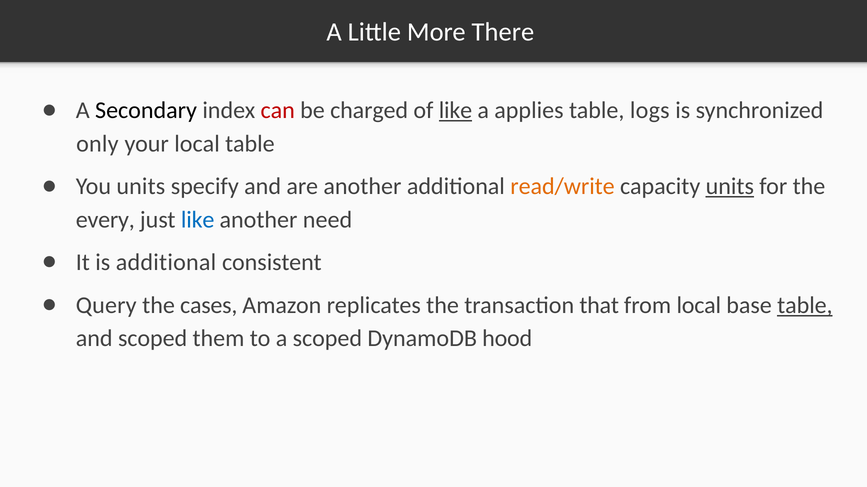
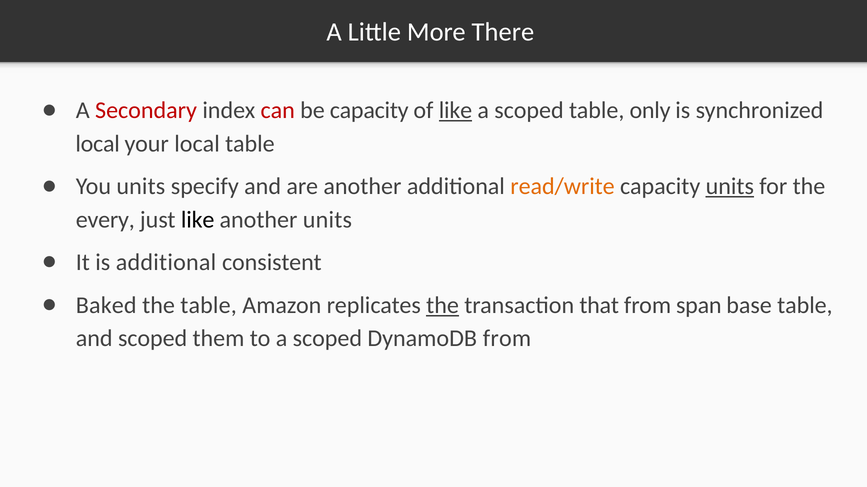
Secondary colour: black -> red
be charged: charged -> capacity
applies at (529, 111): applies -> scoped
logs: logs -> only
only at (97, 144): only -> local
like at (198, 220) colour: blue -> black
another need: need -> units
Query: Query -> Baked
the cases: cases -> table
the at (443, 306) underline: none -> present
from local: local -> span
table at (805, 306) underline: present -> none
DynamoDB hood: hood -> from
